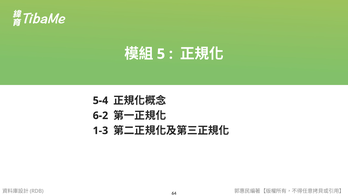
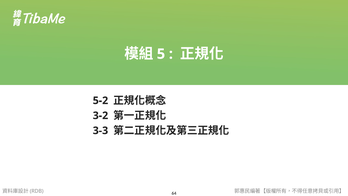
5-4: 5-4 -> 5-2
6-2: 6-2 -> 3-2
1-3: 1-3 -> 3-3
